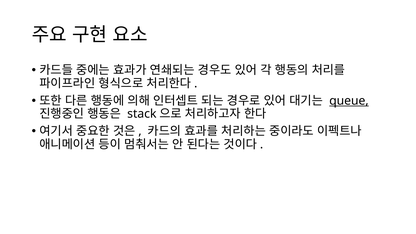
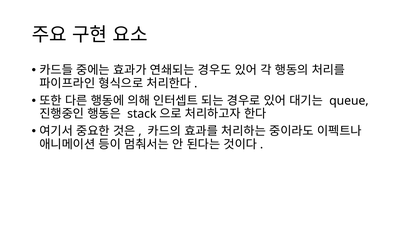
queue underline: present -> none
